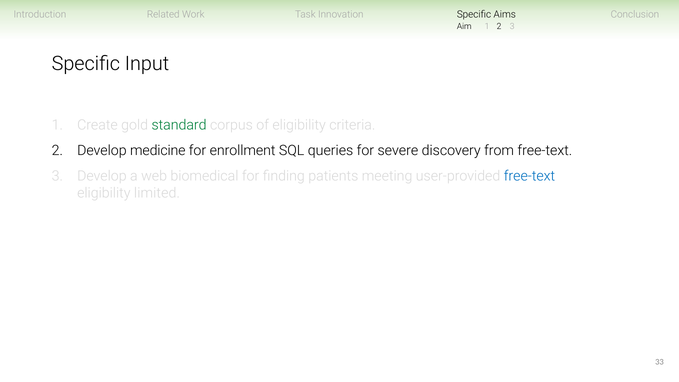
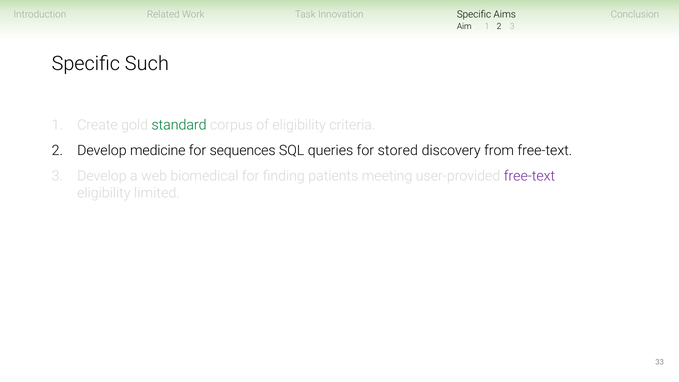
Input: Input -> Such
enrollment: enrollment -> sequences
severe: severe -> stored
free-text at (529, 176) colour: blue -> purple
